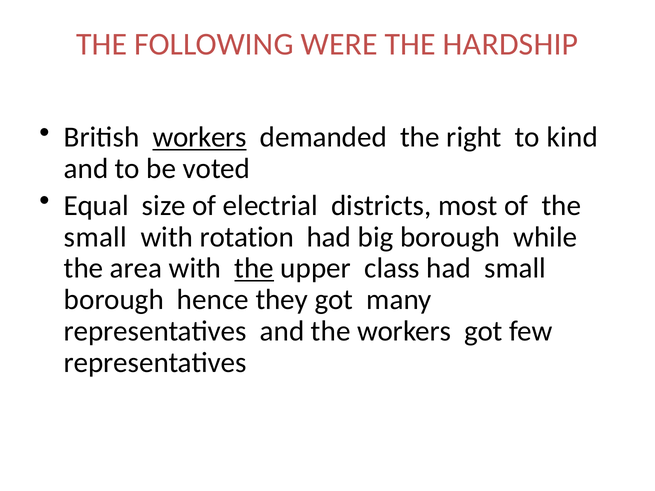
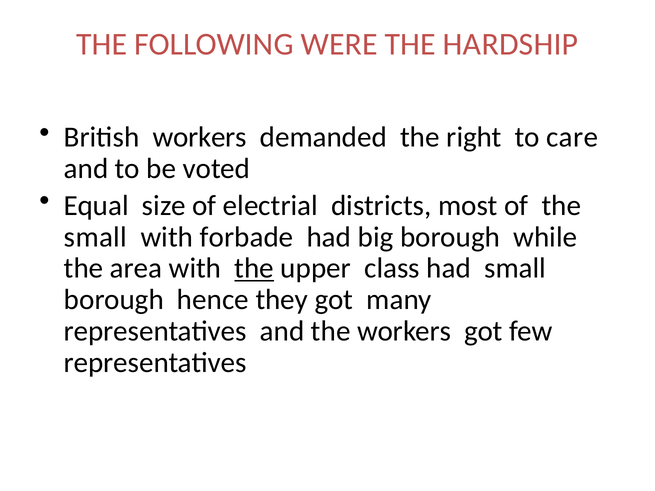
workers at (200, 137) underline: present -> none
kind: kind -> care
rotation: rotation -> forbade
